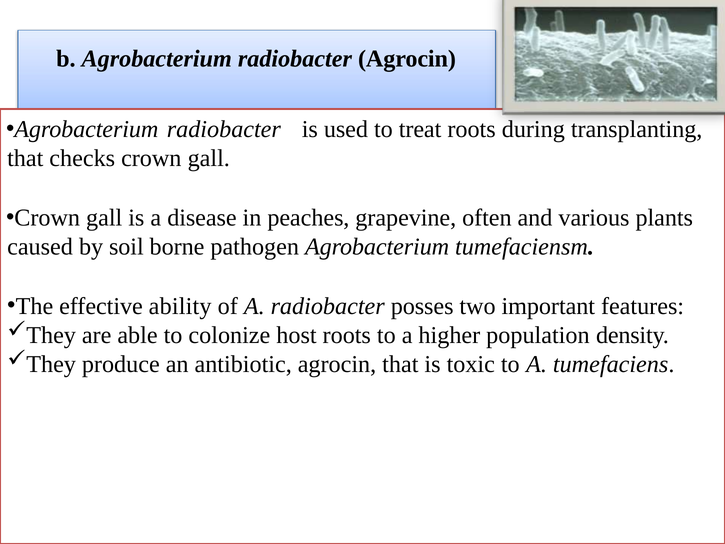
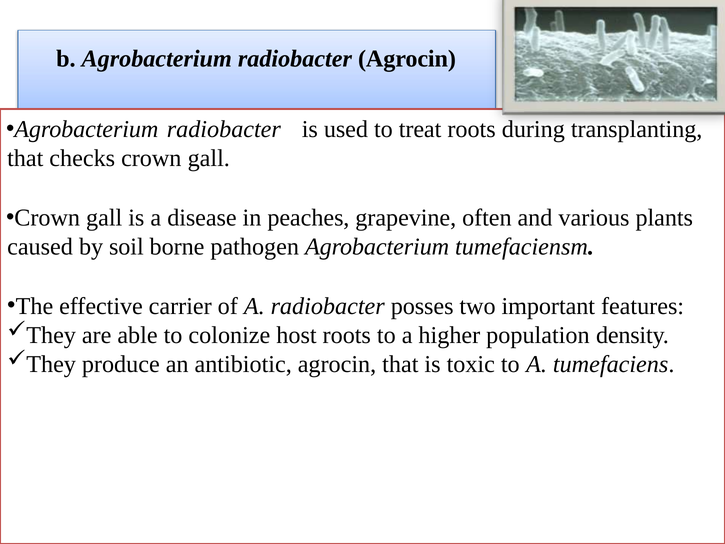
ability: ability -> carrier
